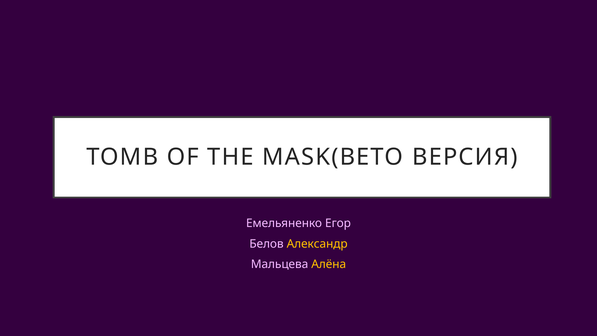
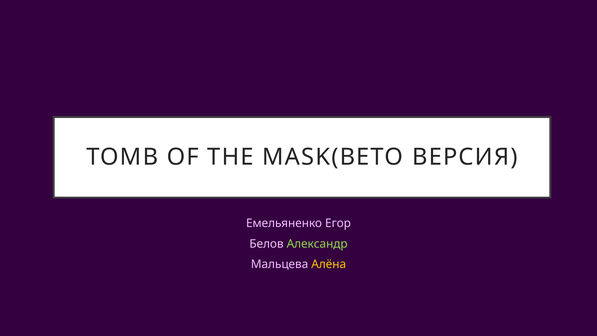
Александр colour: yellow -> light green
